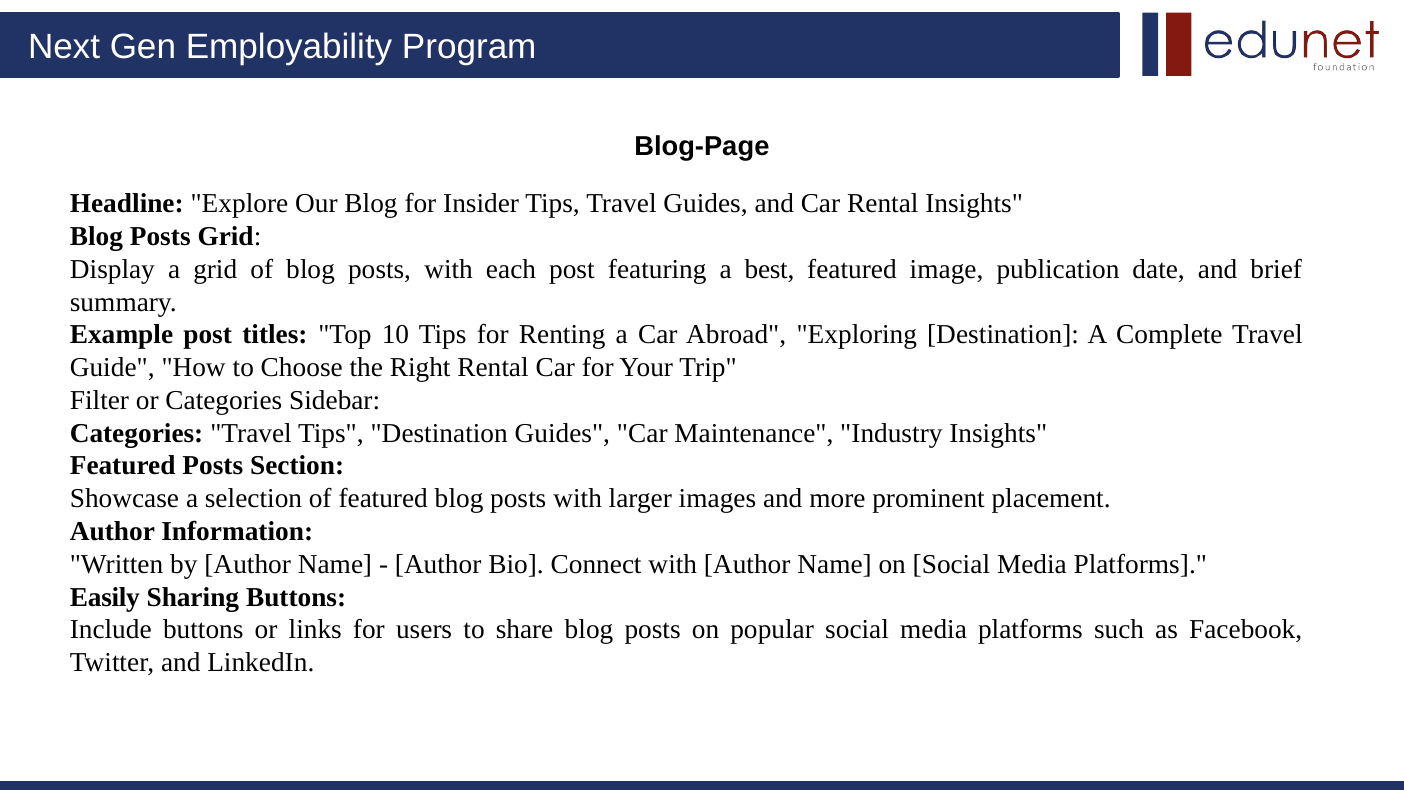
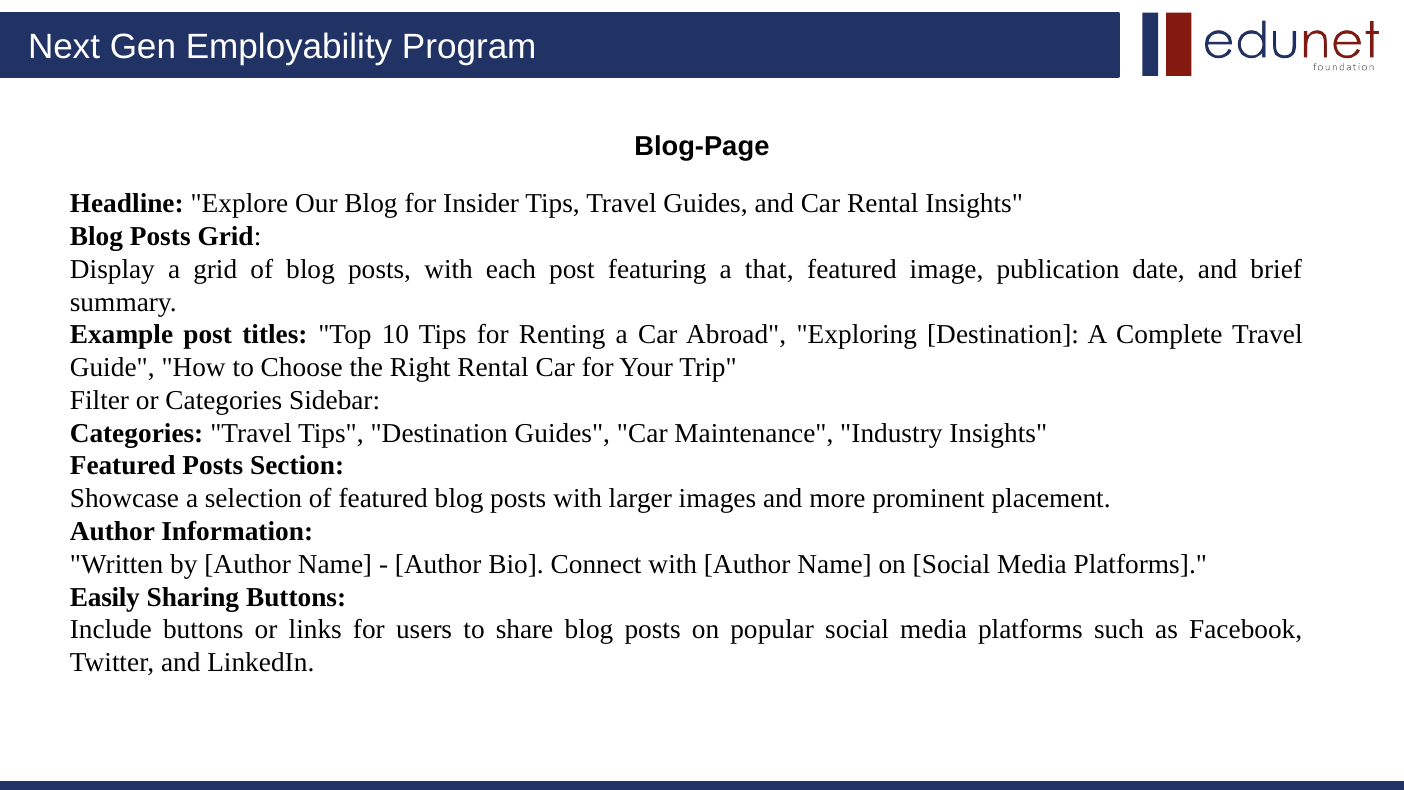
best: best -> that
